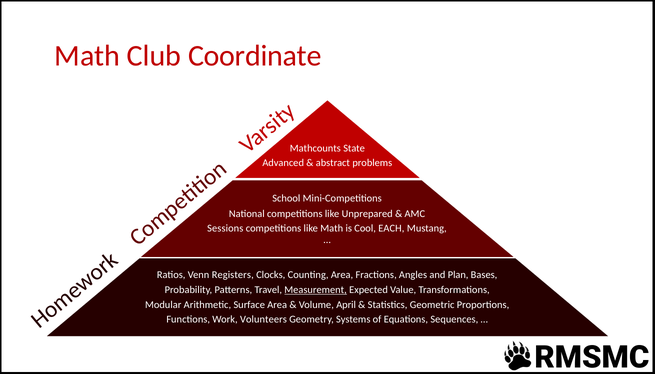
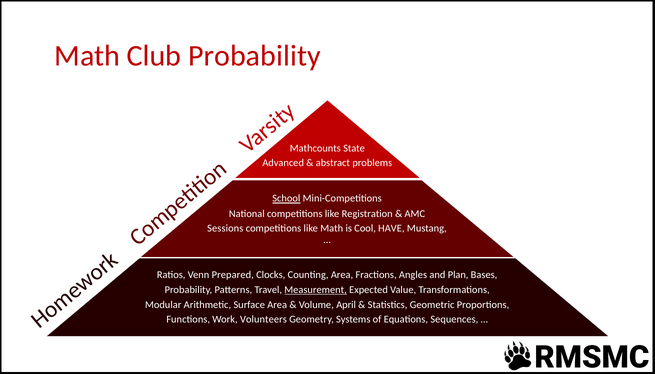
Club Coordinate: Coordinate -> Probability
School underline: none -> present
Unprepared: Unprepared -> Registration
EACH: EACH -> HAVE
Registers: Registers -> Prepared
